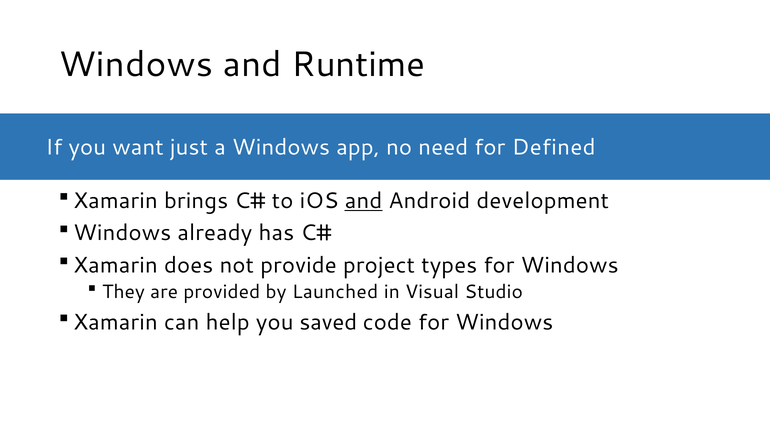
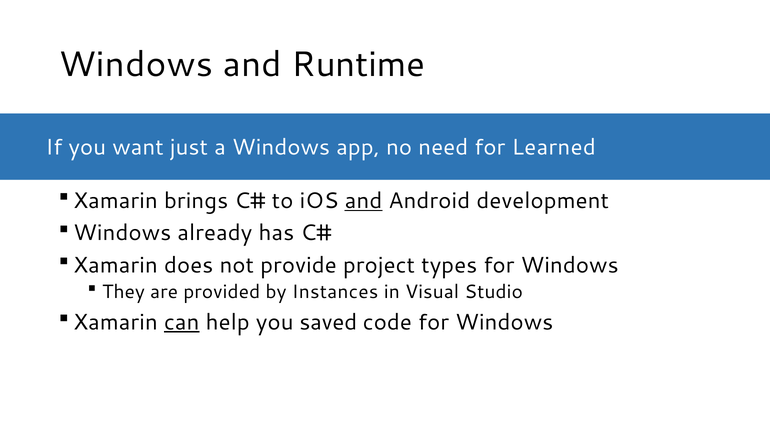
Defined: Defined -> Learned
Launched: Launched -> Instances
can underline: none -> present
